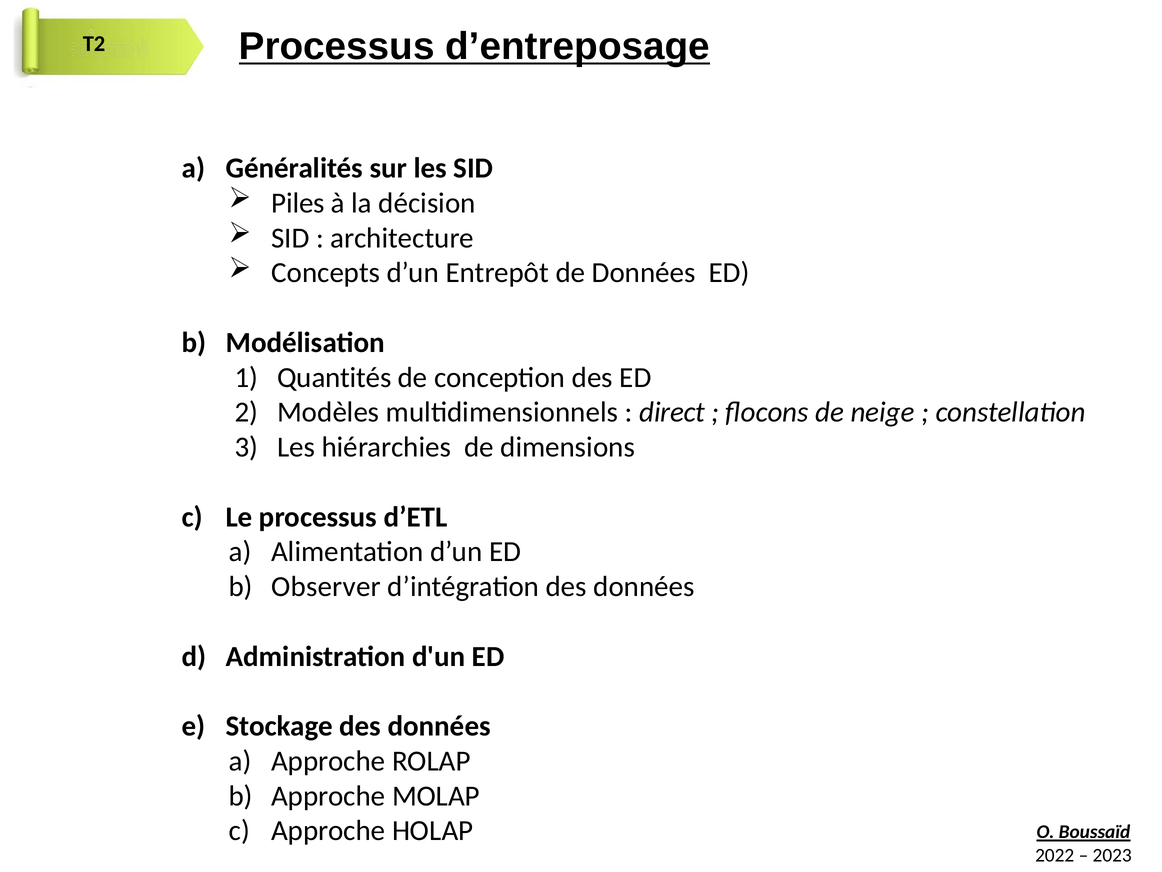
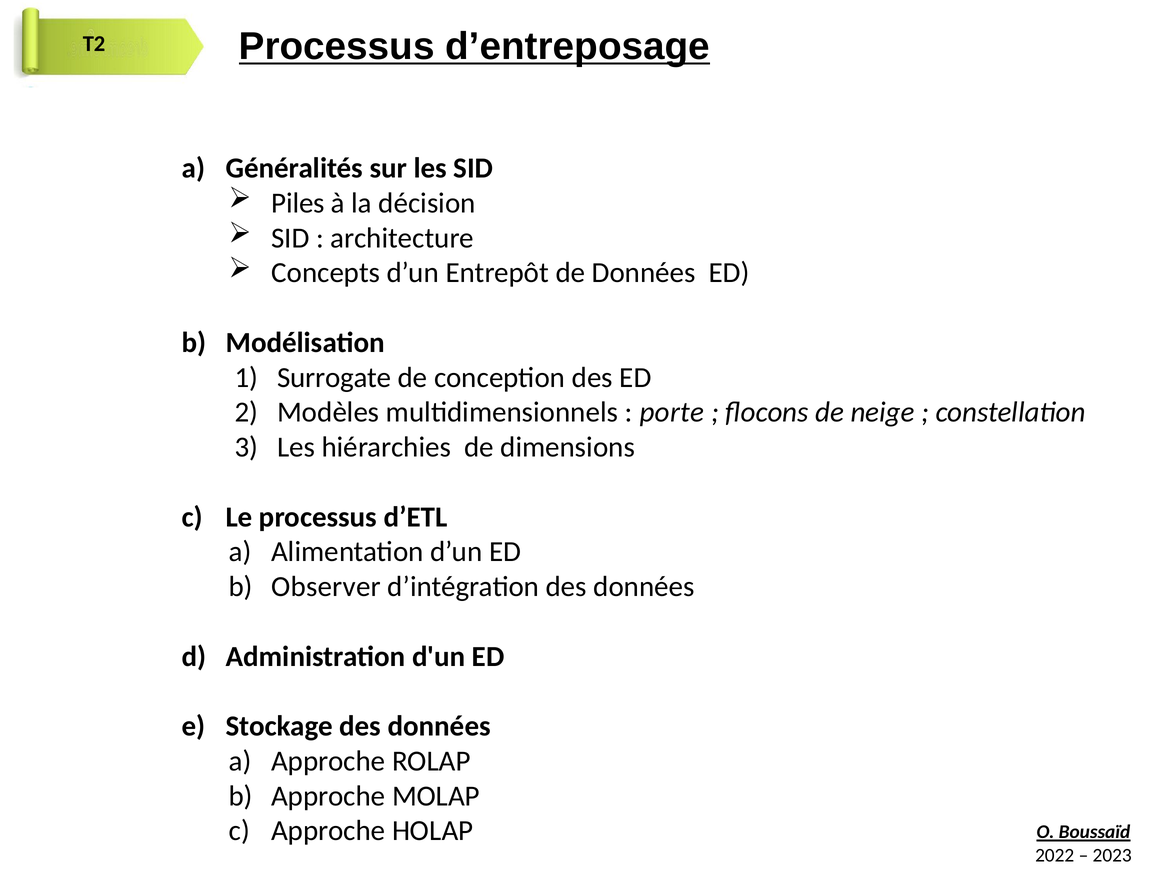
Quantités: Quantités -> Surrogate
direct: direct -> porte
